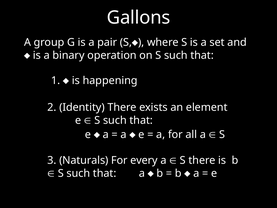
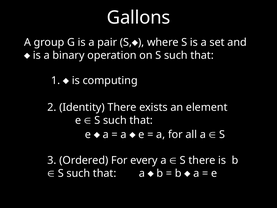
happening: happening -> computing
Naturals: Naturals -> Ordered
